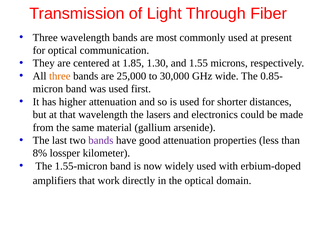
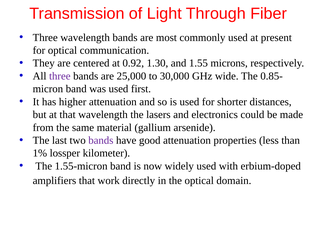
1.85: 1.85 -> 0.92
three at (60, 76) colour: orange -> purple
8%: 8% -> 1%
